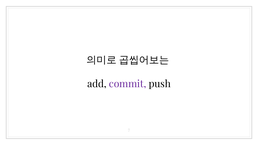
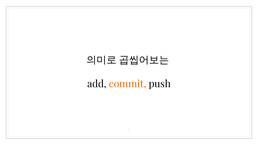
commit colour: purple -> orange
